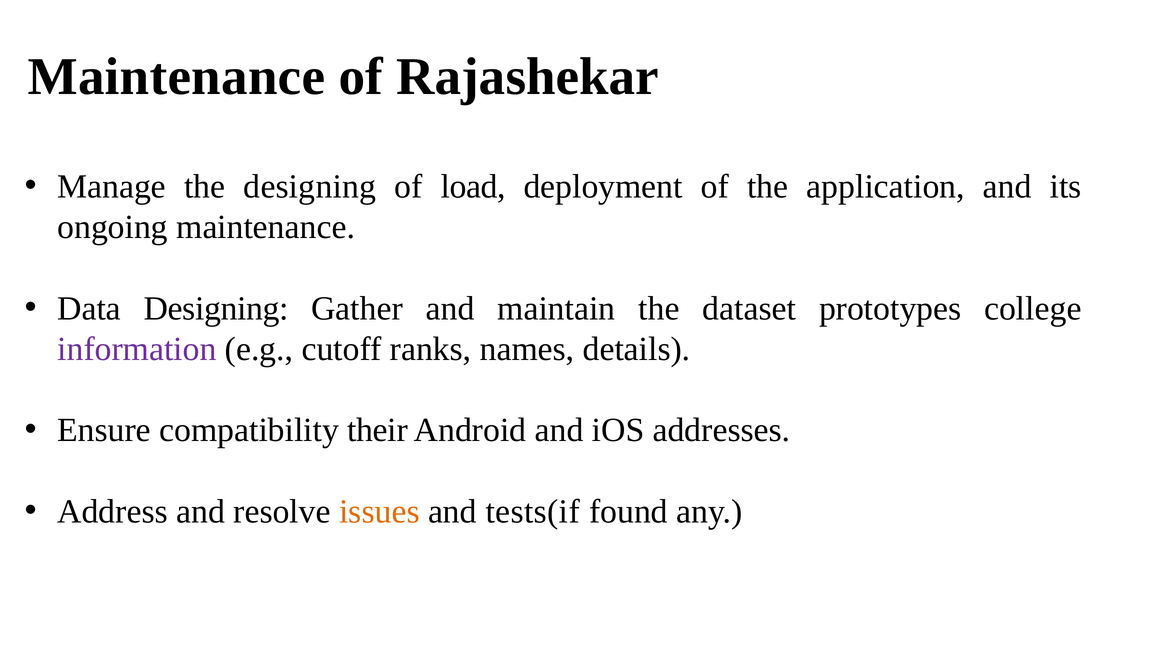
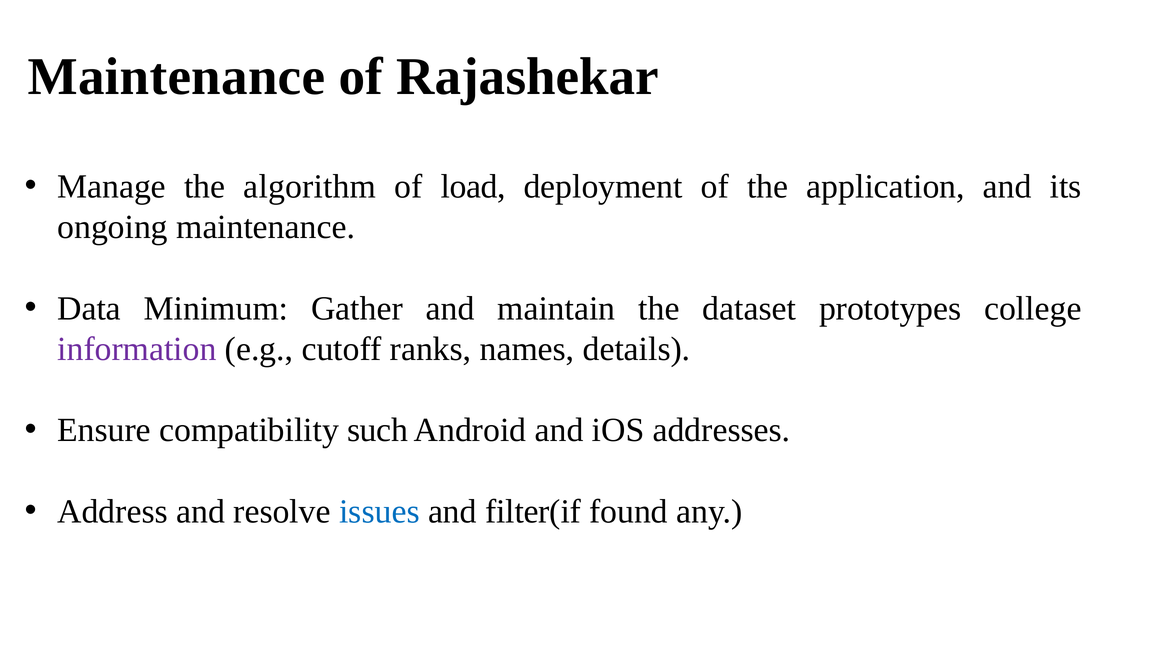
the designing: designing -> algorithm
Data Designing: Designing -> Minimum
their: their -> such
issues colour: orange -> blue
tests(if: tests(if -> filter(if
